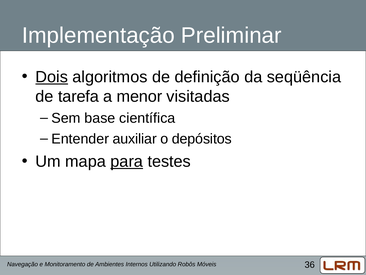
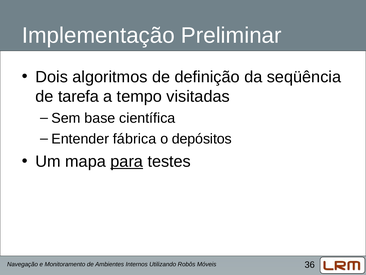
Dois underline: present -> none
menor: menor -> tempo
auxiliar: auxiliar -> fábrica
